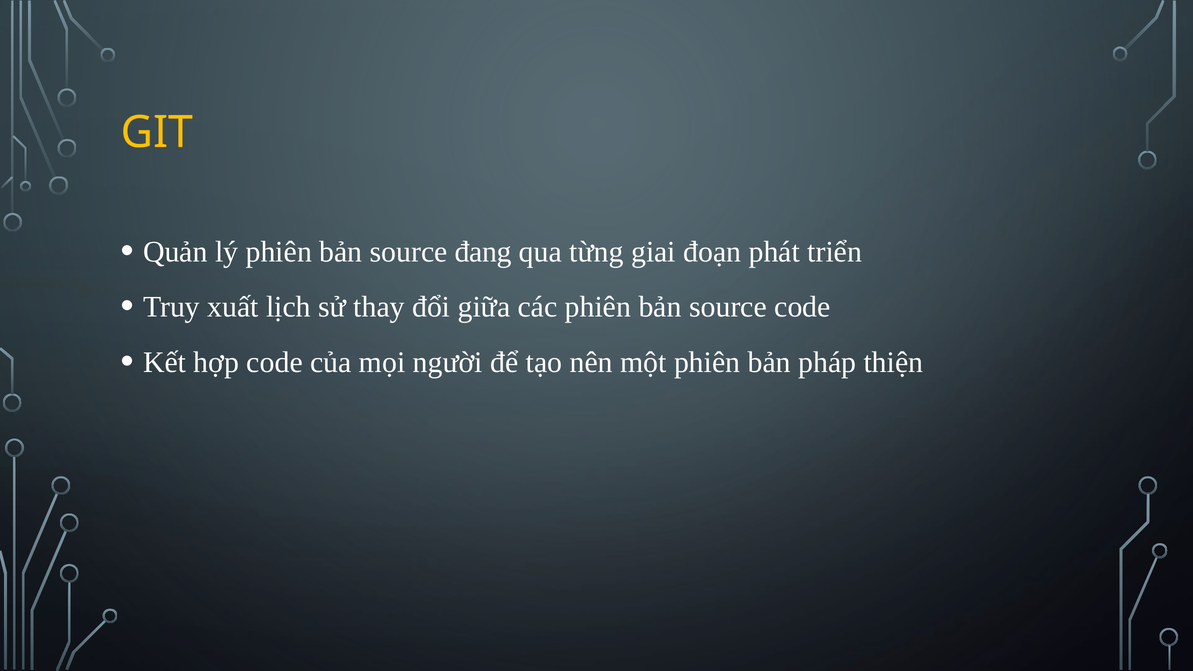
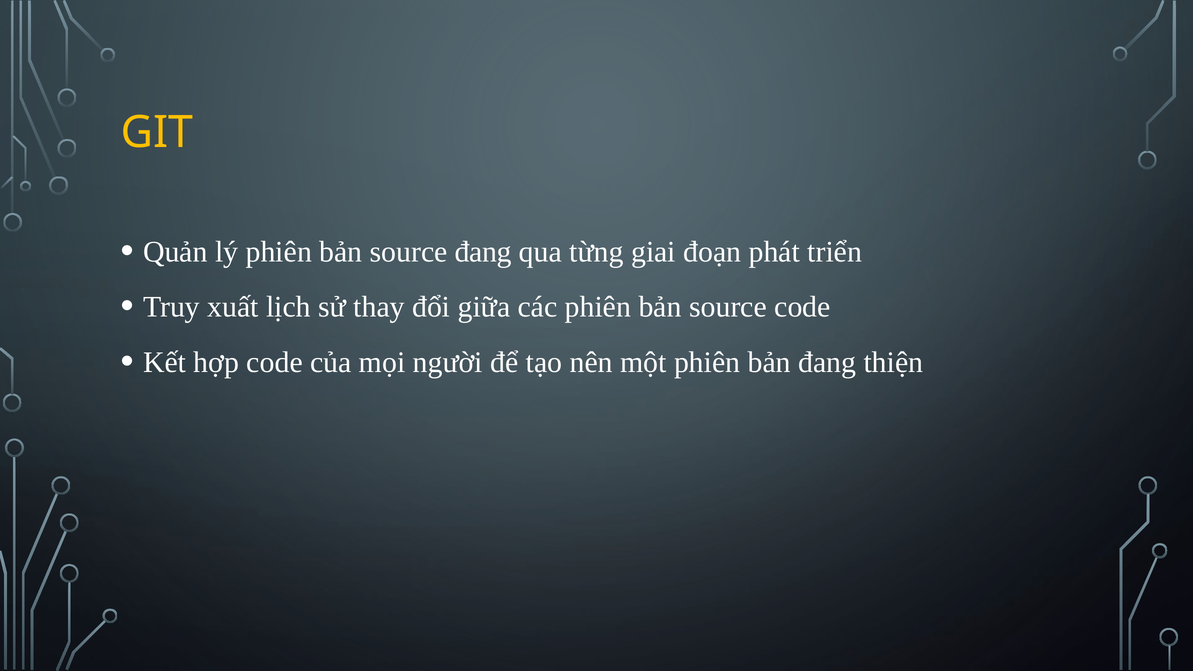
bản pháp: pháp -> đang
